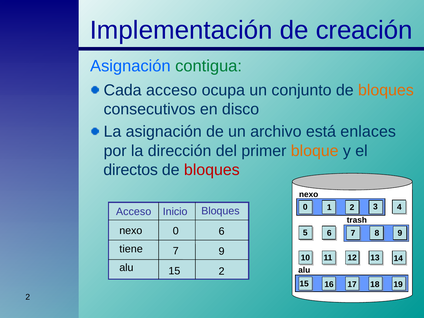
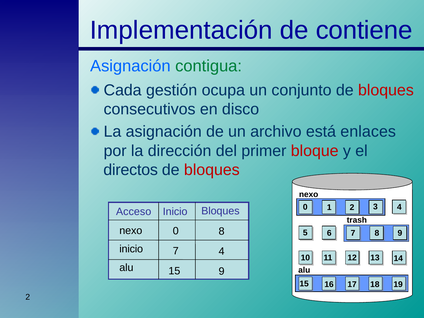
creación: creación -> contiene
Cada acceso: acceso -> gestión
bloques at (386, 90) colour: orange -> red
bloque colour: orange -> red
0 6: 6 -> 8
tiene at (131, 249): tiene -> inicio
7 9: 9 -> 4
15 2: 2 -> 9
